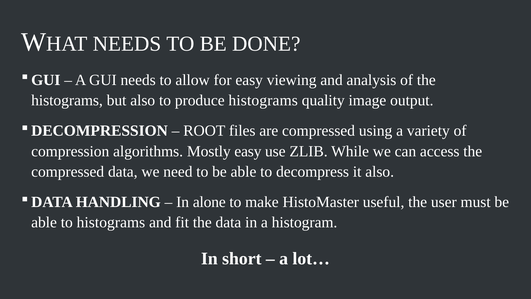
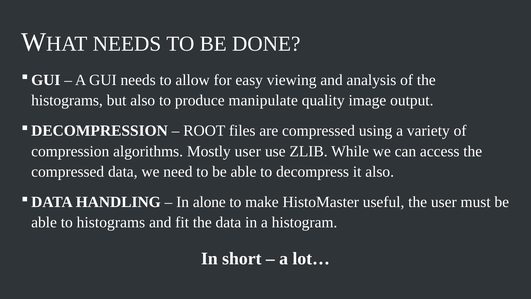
produce histograms: histograms -> manipulate
Mostly easy: easy -> user
